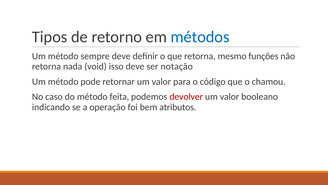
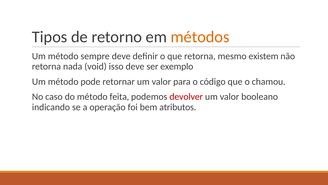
métodos colour: blue -> orange
funções: funções -> existem
notação: notação -> exemplo
